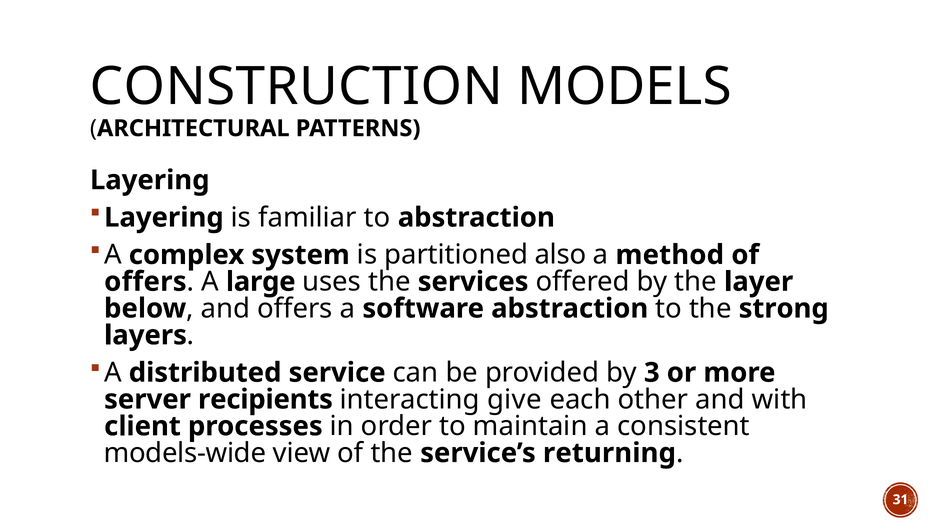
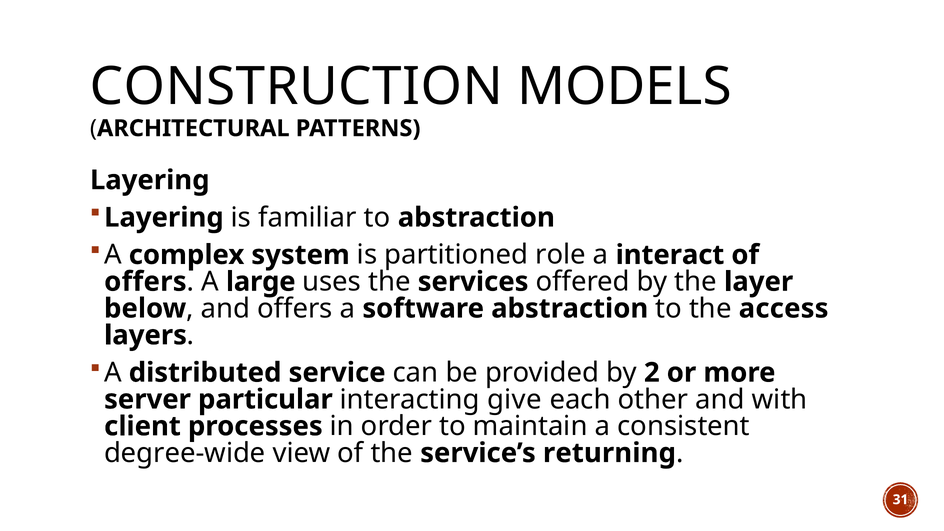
also: also -> role
method: method -> interact
strong: strong -> access
3: 3 -> 2
recipients: recipients -> particular
models-wide: models-wide -> degree-wide
